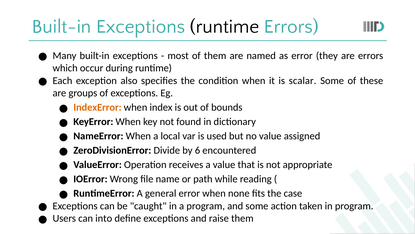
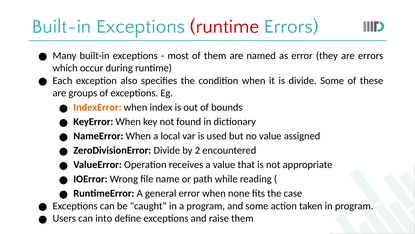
runtime at (225, 26) colour: black -> red
is scalar: scalar -> divide
6: 6 -> 2
